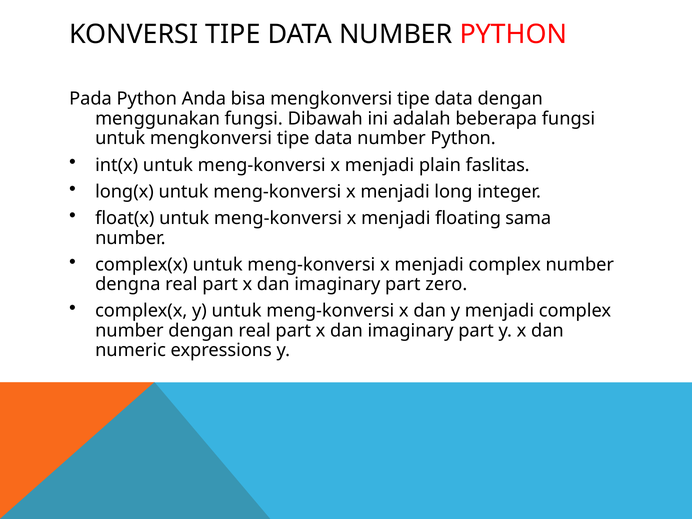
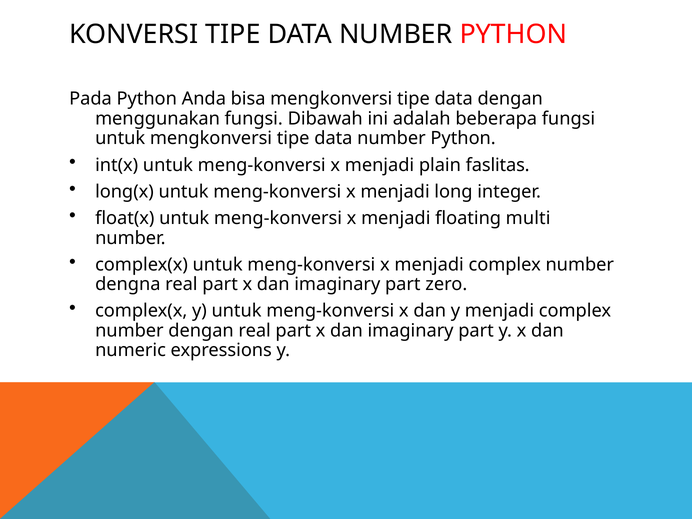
sama: sama -> multi
